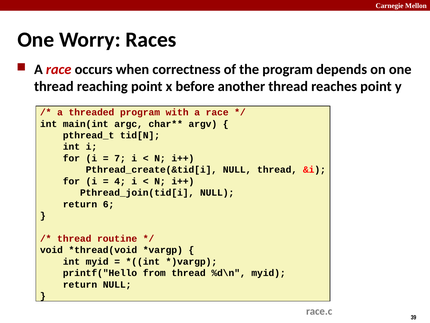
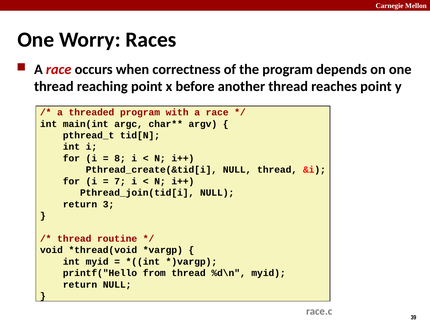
7: 7 -> 8
4: 4 -> 7
6: 6 -> 3
